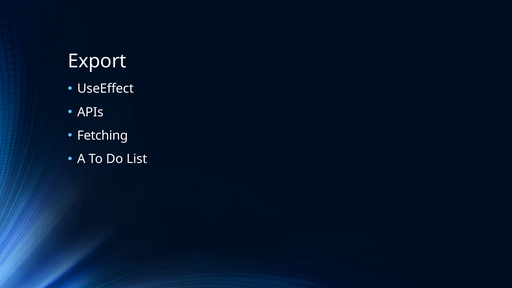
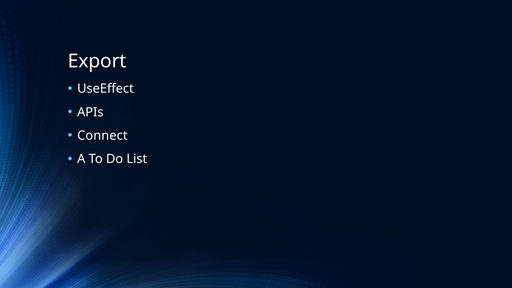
Fetching: Fetching -> Connect
